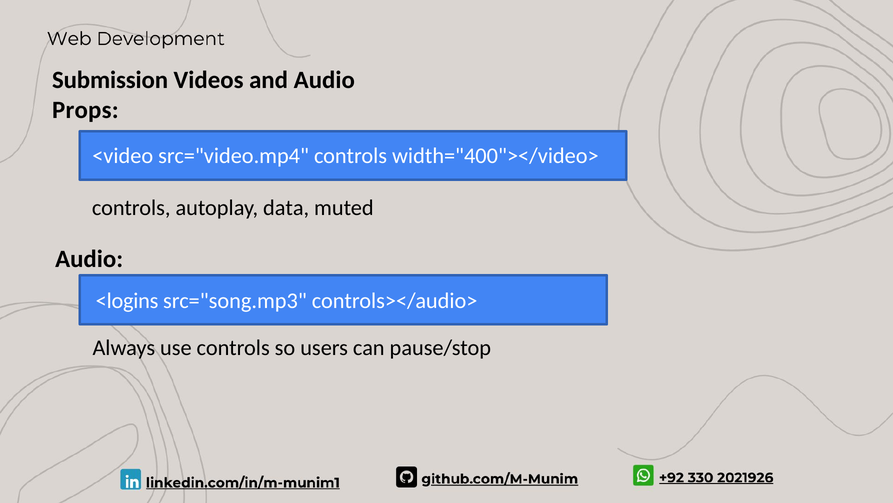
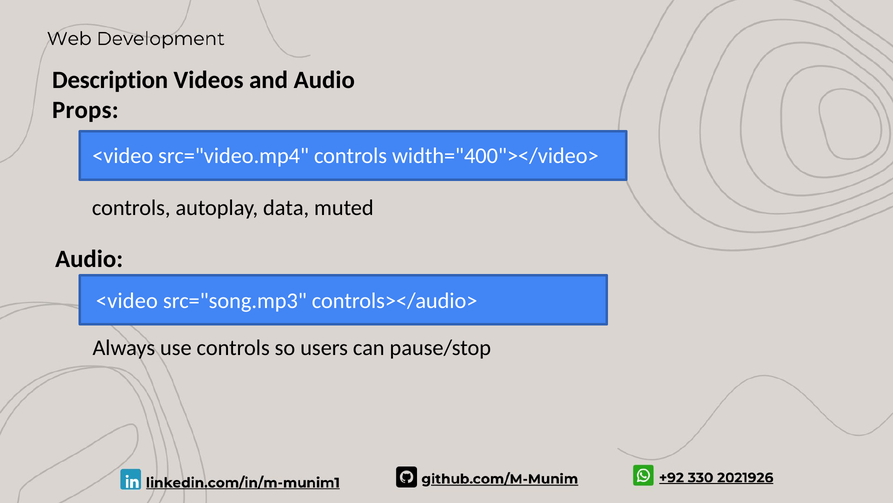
Submission: Submission -> Description
<logins at (127, 300): <logins -> <video
